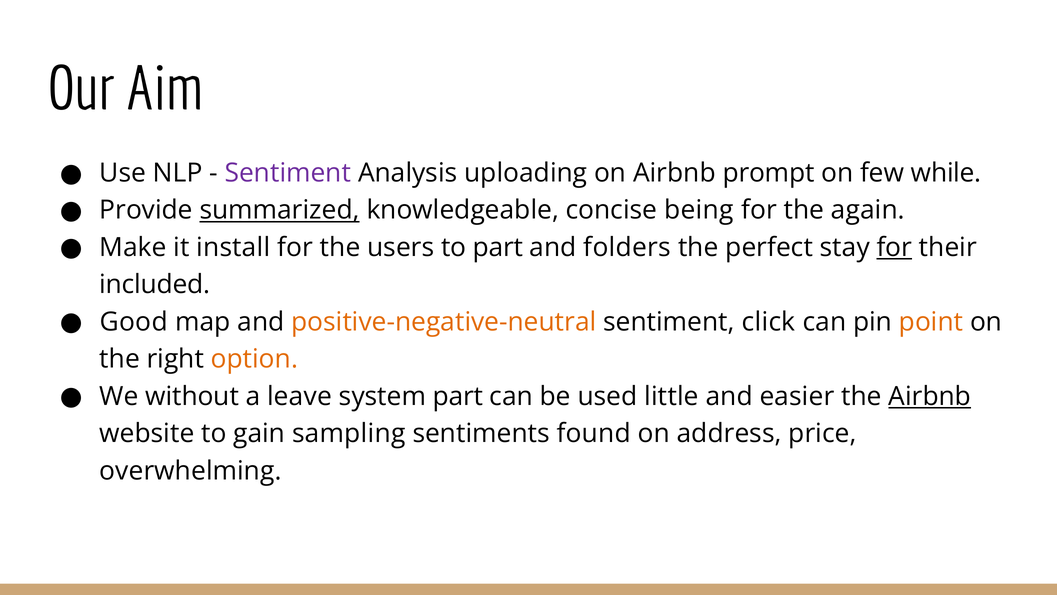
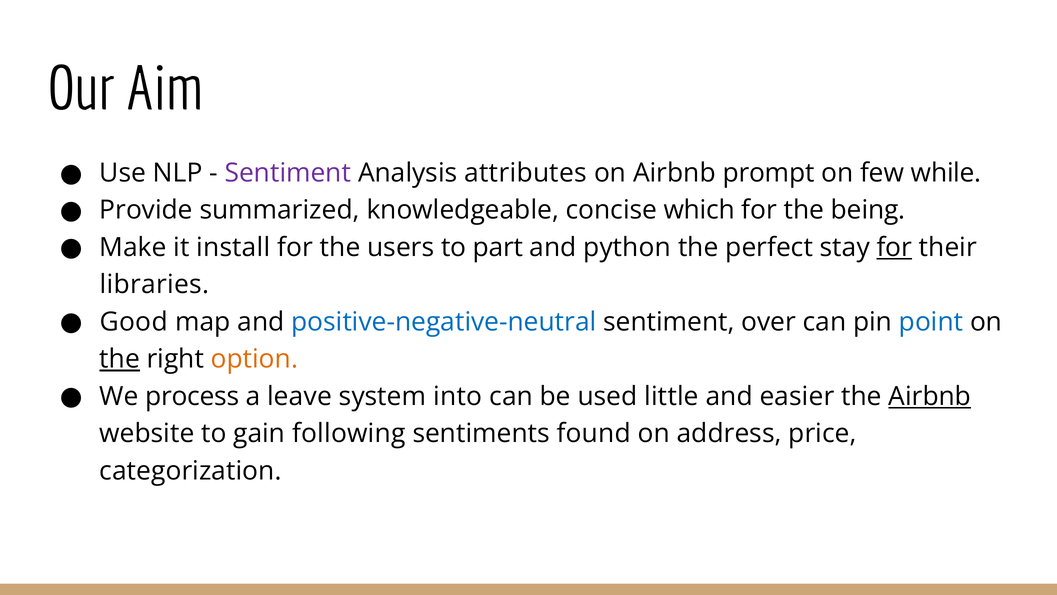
uploading: uploading -> attributes
summarized underline: present -> none
being: being -> which
again: again -> being
folders: folders -> python
included: included -> libraries
positive-negative-neutral colour: orange -> blue
click: click -> over
point colour: orange -> blue
the at (120, 359) underline: none -> present
without: without -> process
system part: part -> into
sampling: sampling -> following
overwhelming: overwhelming -> categorization
